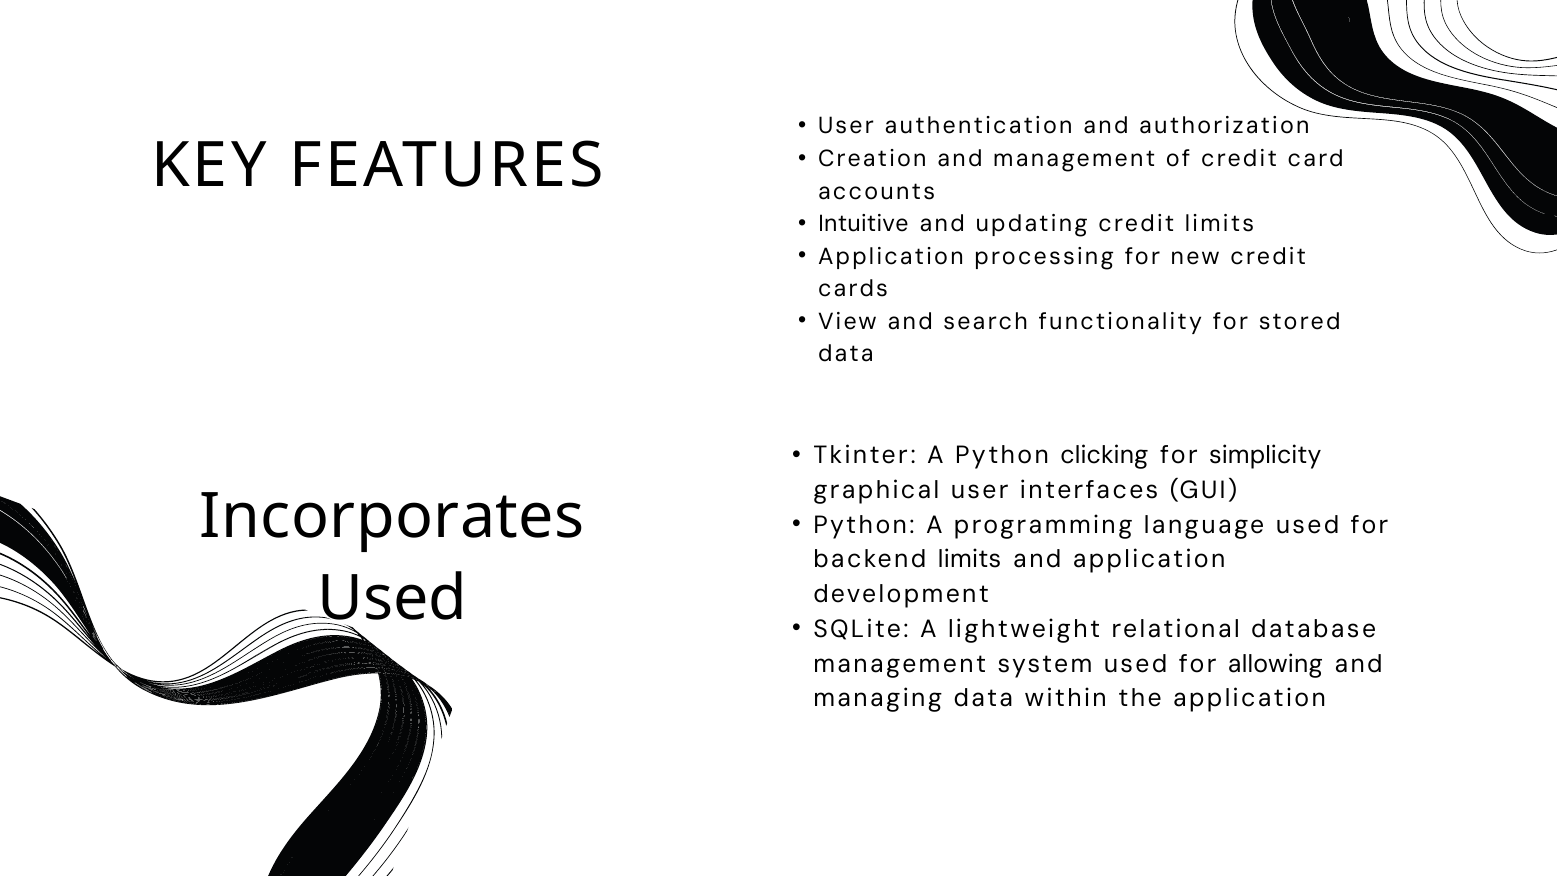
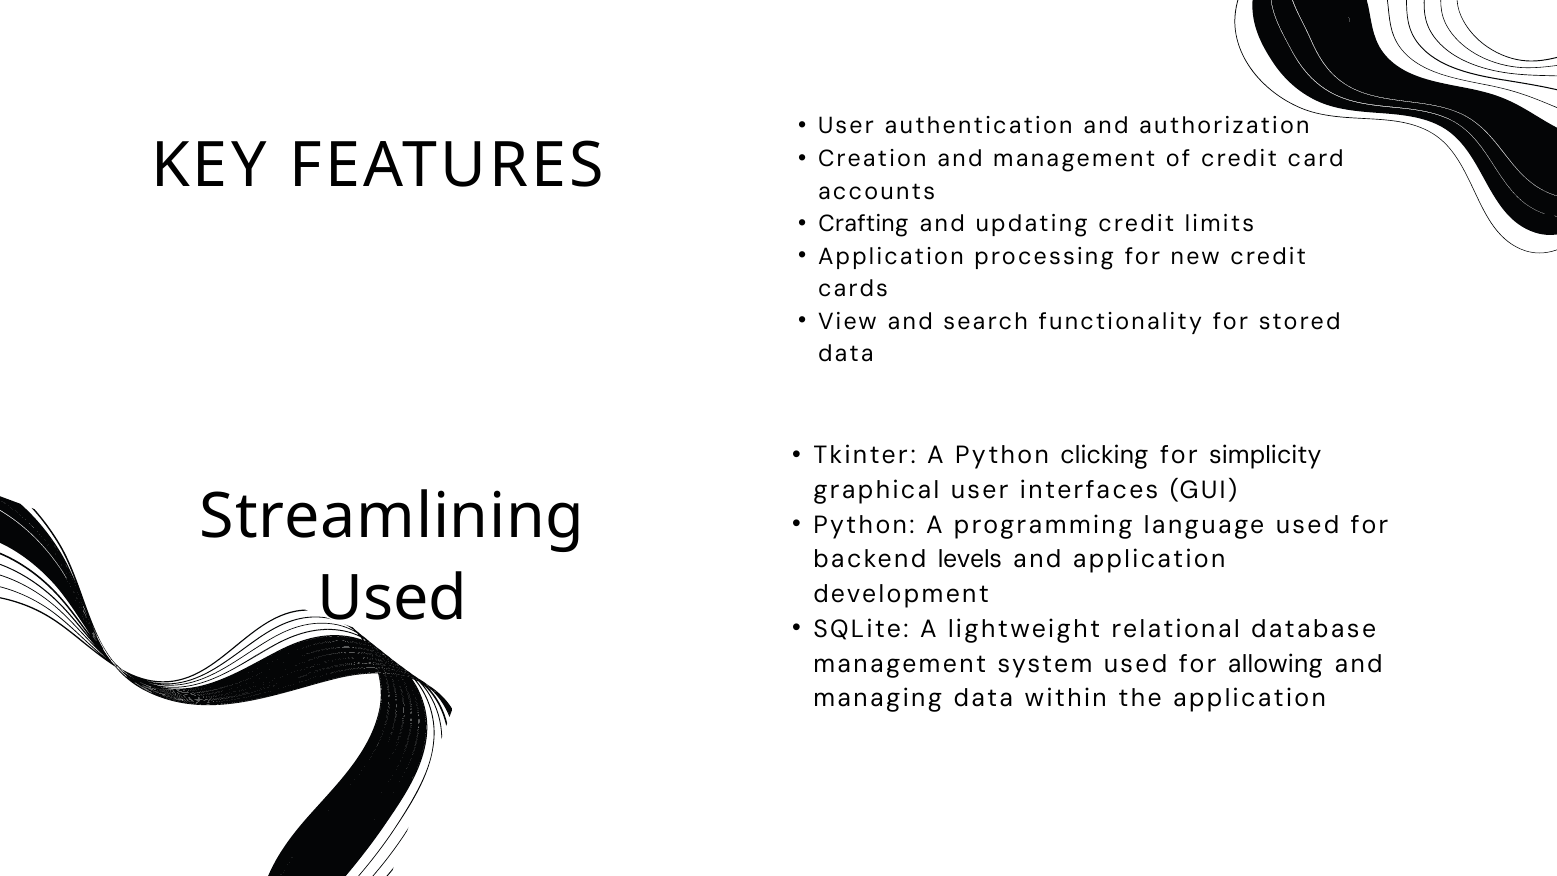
Intuitive: Intuitive -> Crafting
Incorporates: Incorporates -> Streamlining
backend limits: limits -> levels
